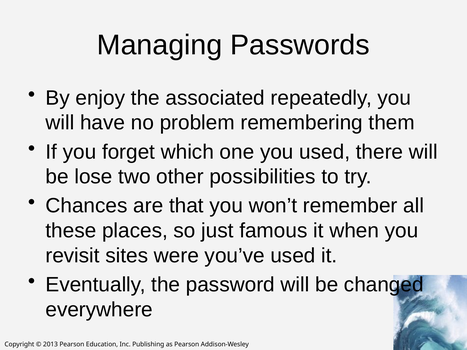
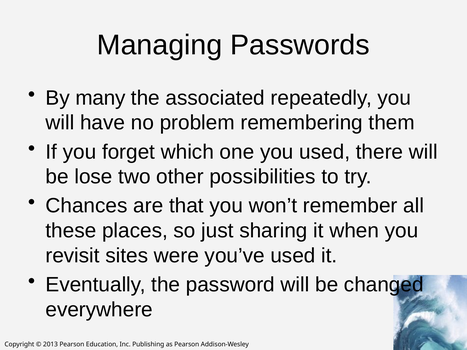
enjoy: enjoy -> many
famous: famous -> sharing
